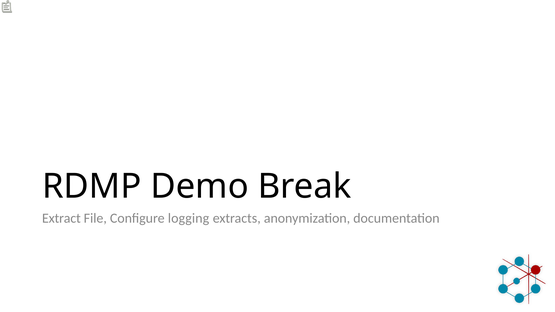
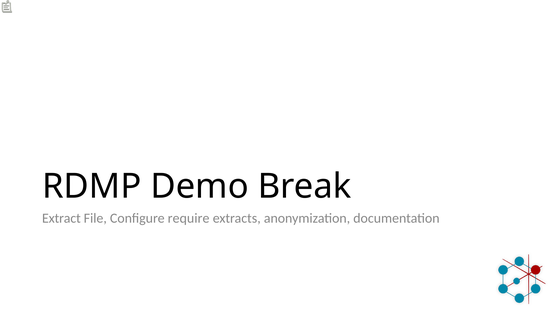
logging: logging -> require
